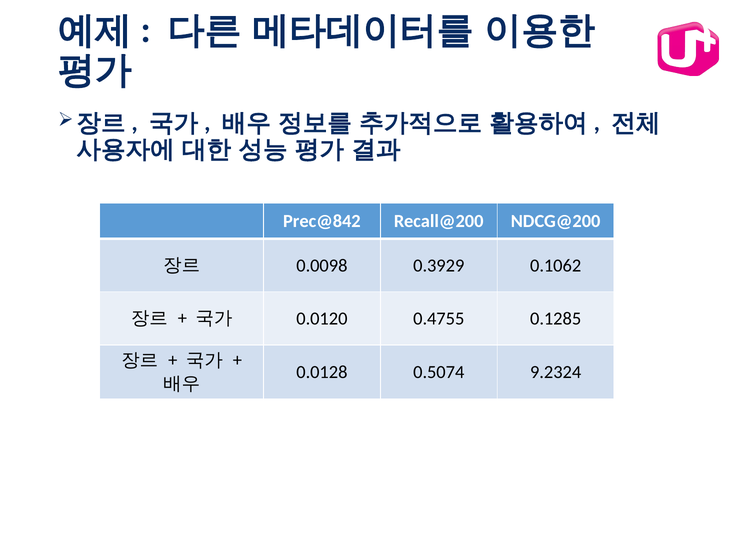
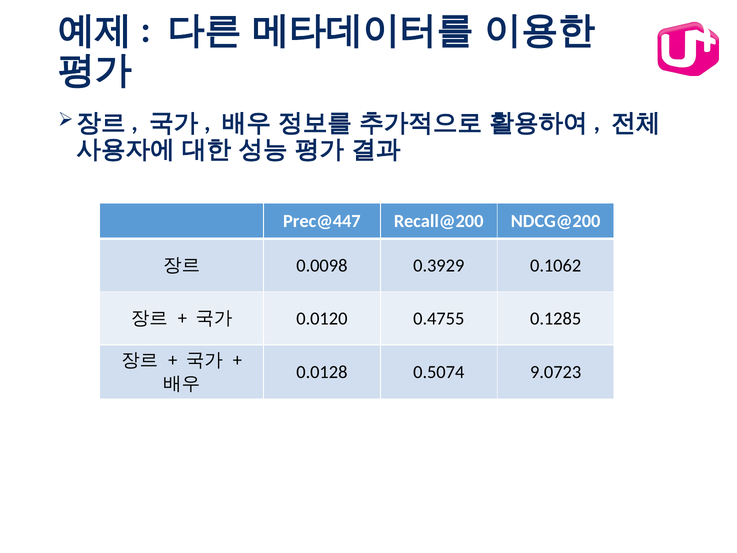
Prec@842: Prec@842 -> Prec@447
9.2324: 9.2324 -> 9.0723
